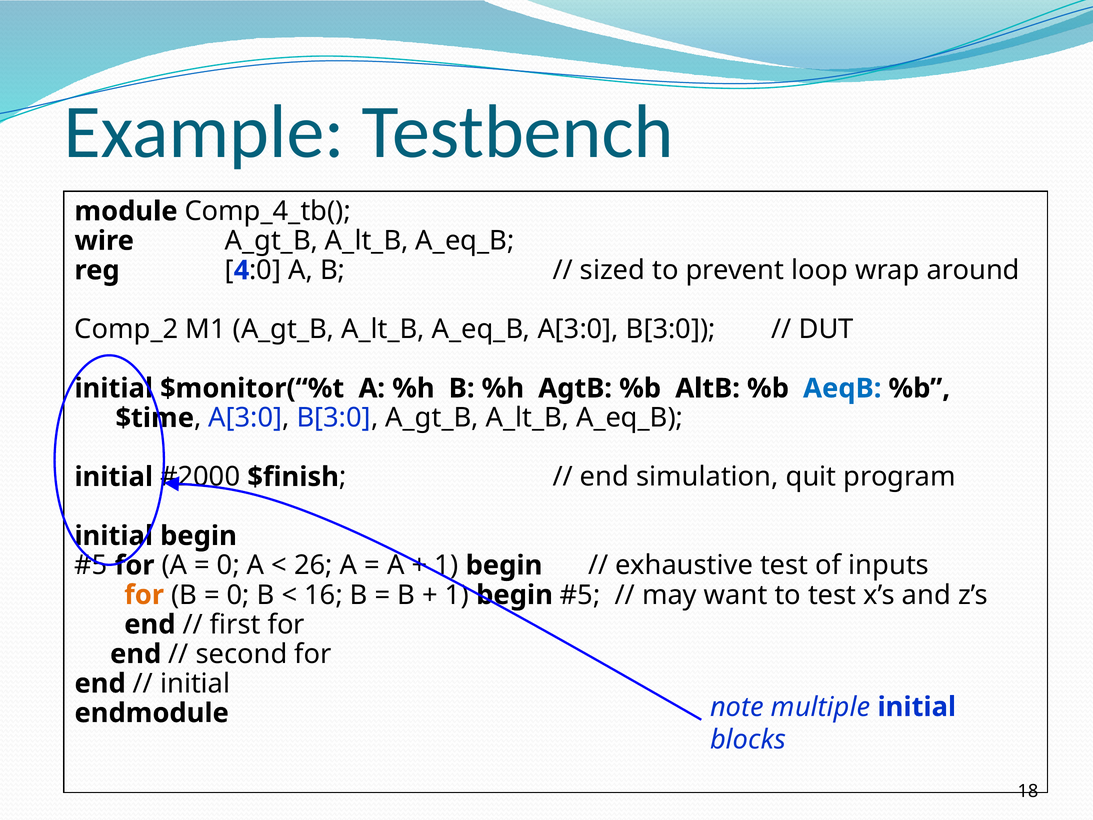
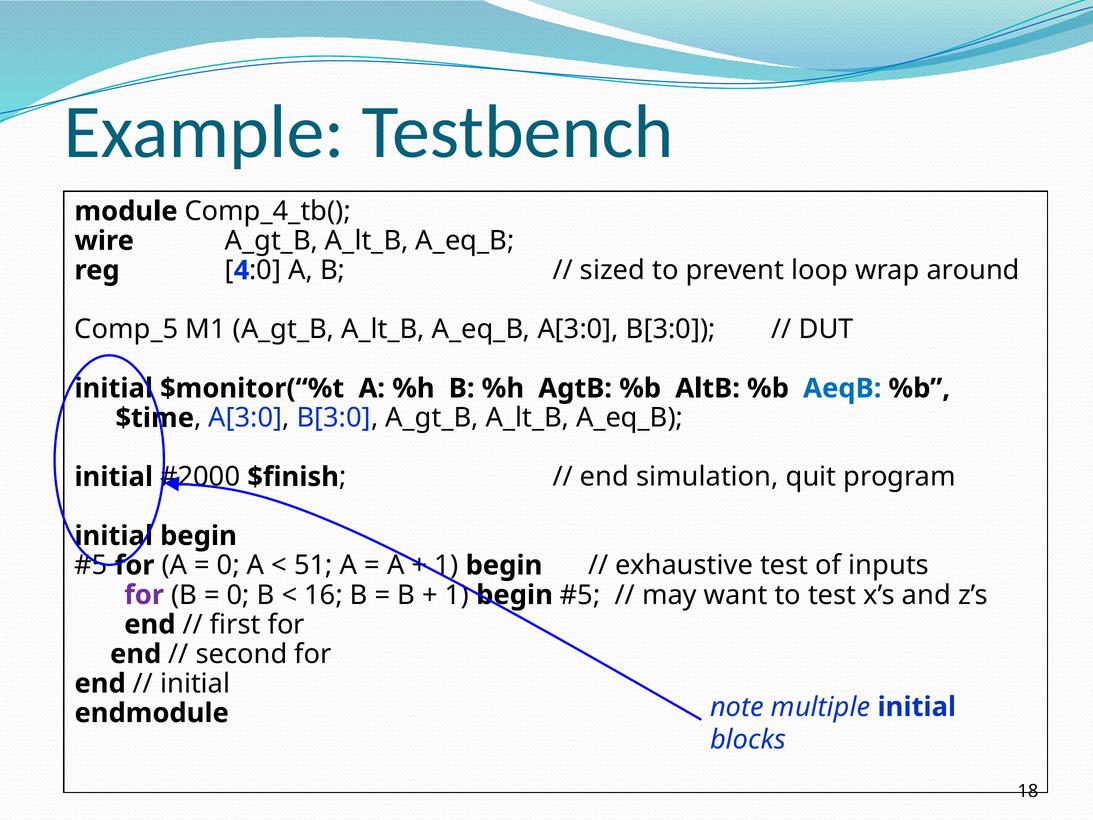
Comp_2: Comp_2 -> Comp_5
26: 26 -> 51
for at (144, 595) colour: orange -> purple
